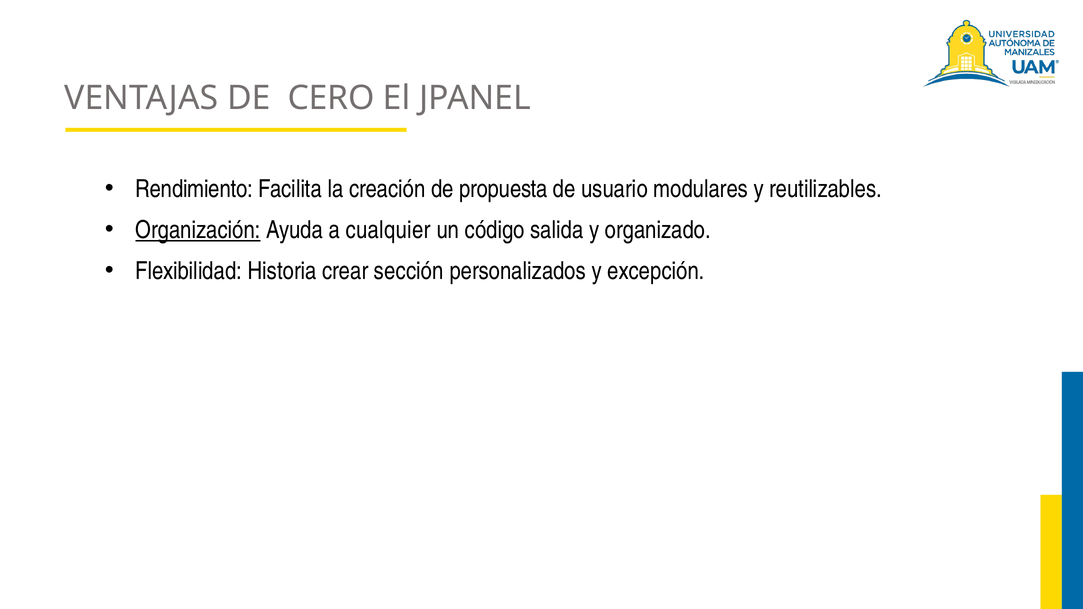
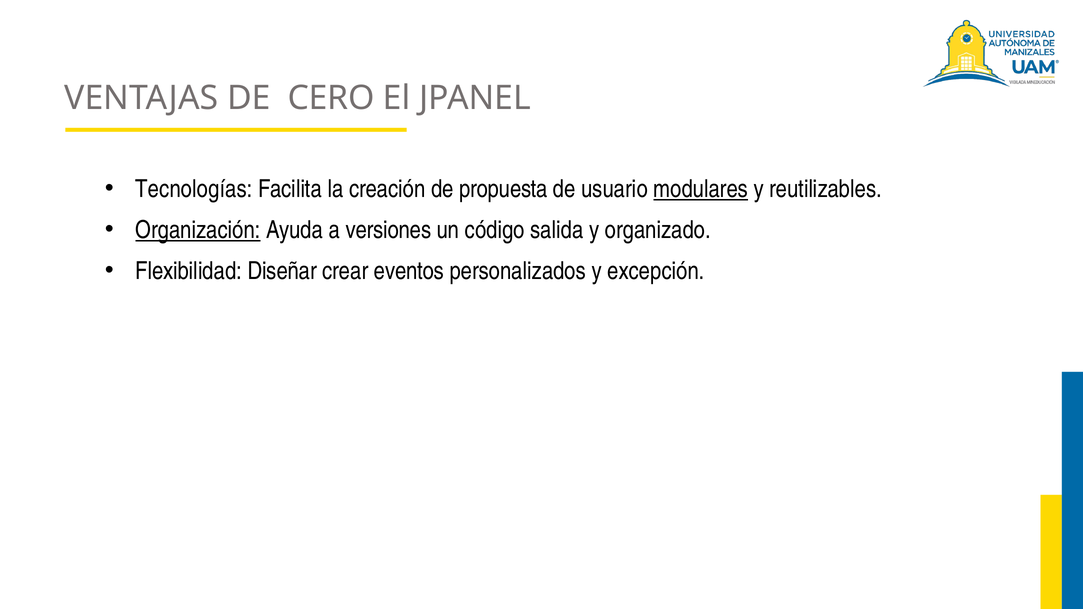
Rendimiento: Rendimiento -> Tecnologías
modulares underline: none -> present
cualquier: cualquier -> versiones
Historia: Historia -> Diseñar
sección: sección -> eventos
